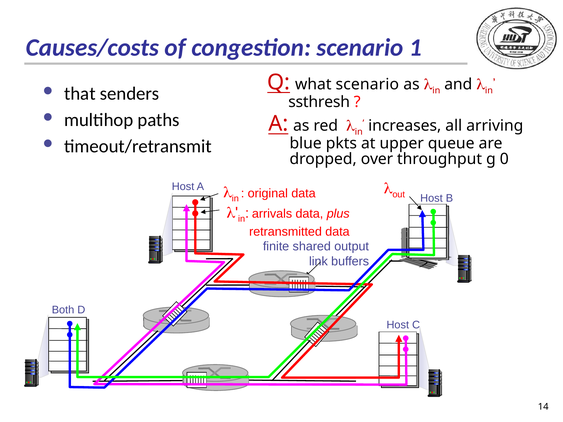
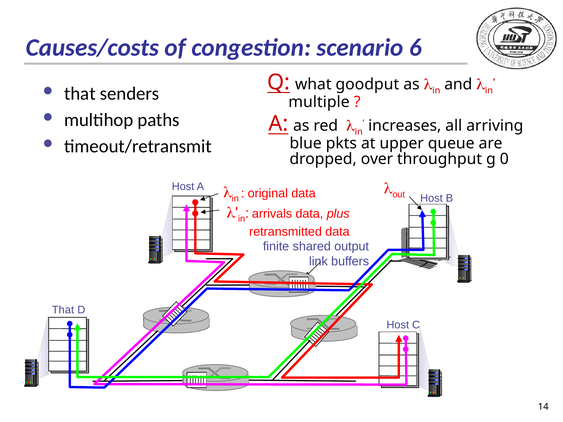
1: 1 -> 6
what scenario: scenario -> goodput
ssthresh: ssthresh -> multiple
Both at (63, 310): Both -> That
